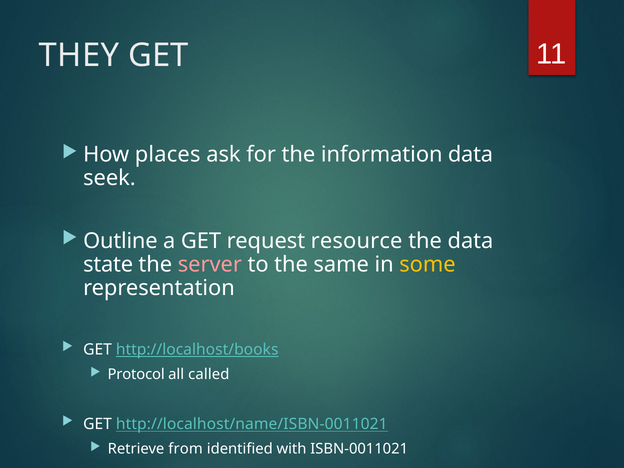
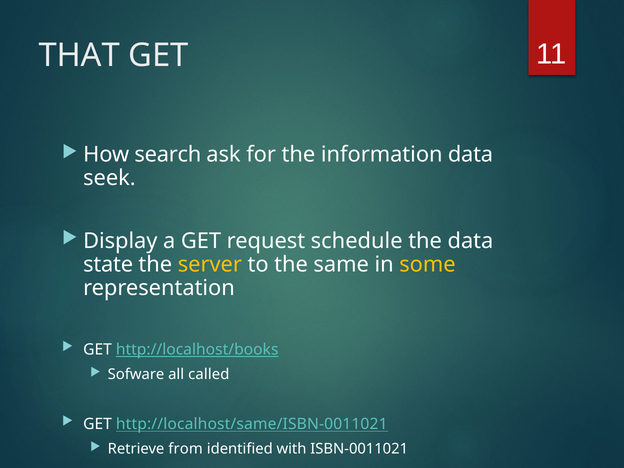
THEY: THEY -> THAT
places: places -> search
Outline: Outline -> Display
resource: resource -> schedule
server colour: pink -> yellow
Protocol: Protocol -> Sofware
http://localhost/name/ISBN-0011021: http://localhost/name/ISBN-0011021 -> http://localhost/same/ISBN-0011021
